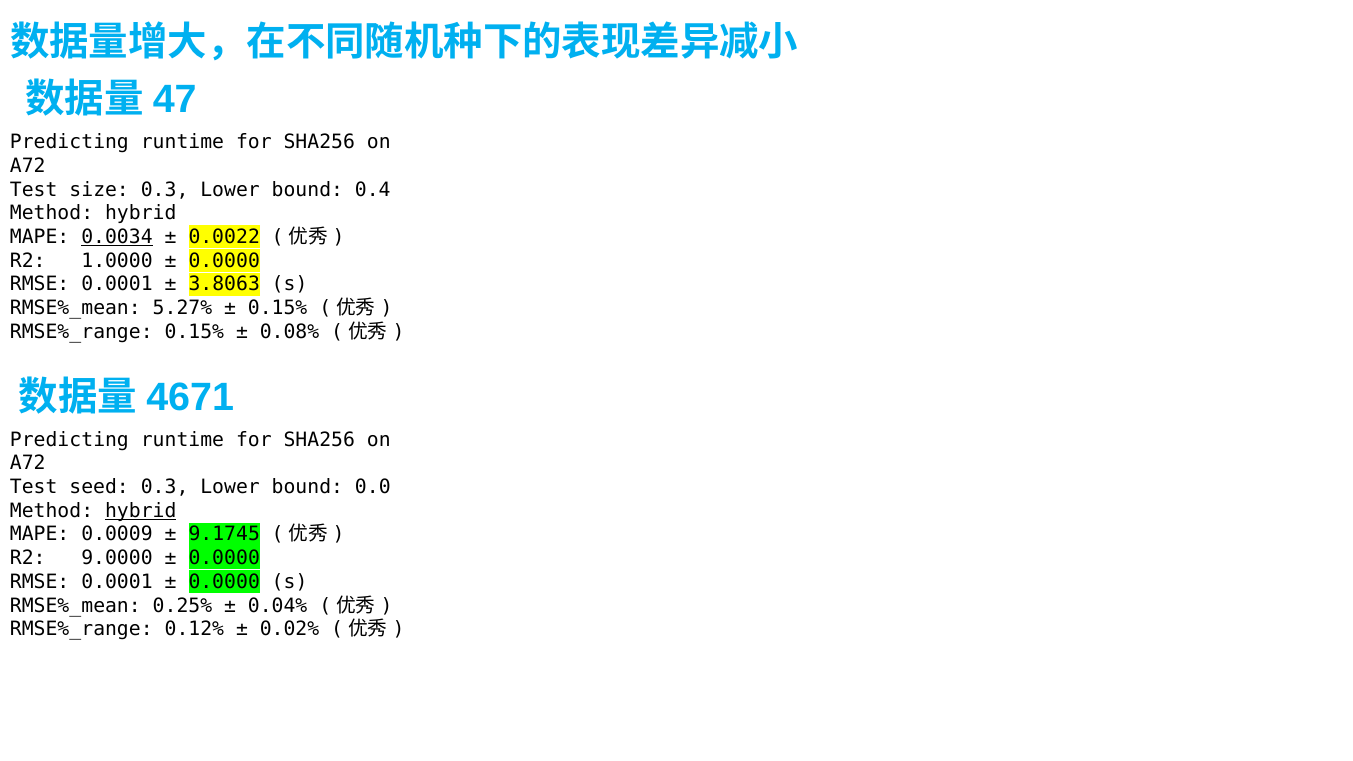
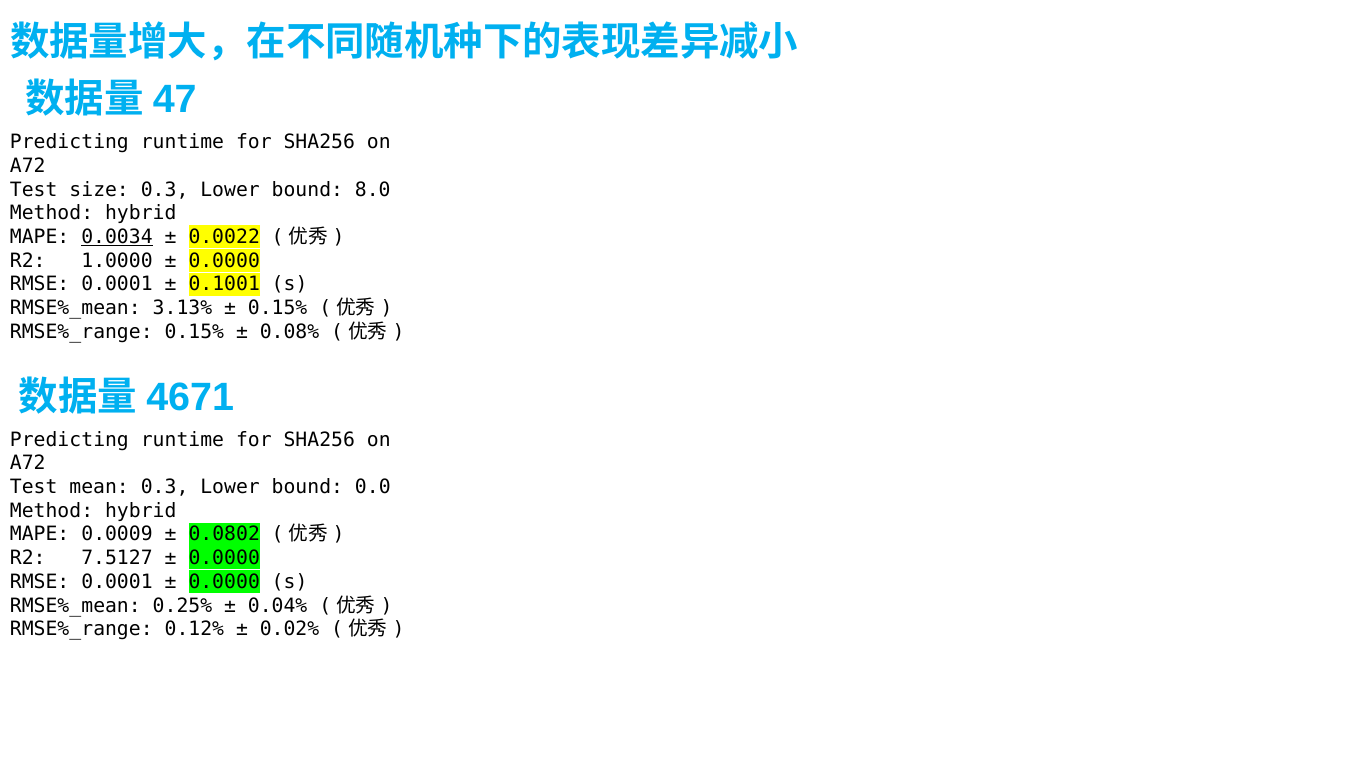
0.4: 0.4 -> 8.0
3.8063: 3.8063 -> 0.1001
5.27%: 5.27% -> 3.13%
seed: seed -> mean
hybrid at (141, 511) underline: present -> none
9.1745: 9.1745 -> 0.0802
9.0000: 9.0000 -> 7.5127
